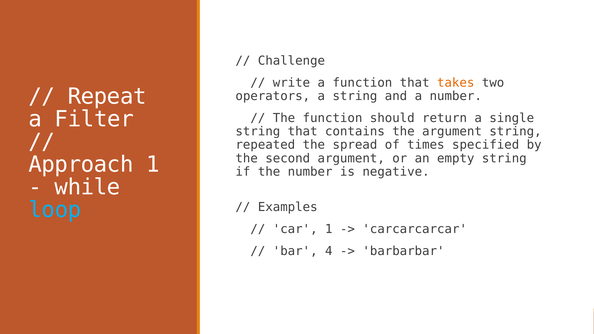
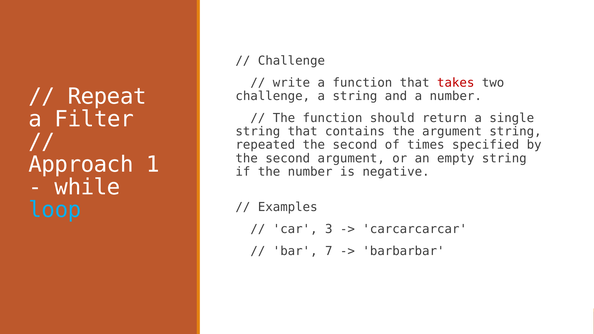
takes colour: orange -> red
operators at (273, 96): operators -> challenge
repeated the spread: spread -> second
car 1: 1 -> 3
4: 4 -> 7
